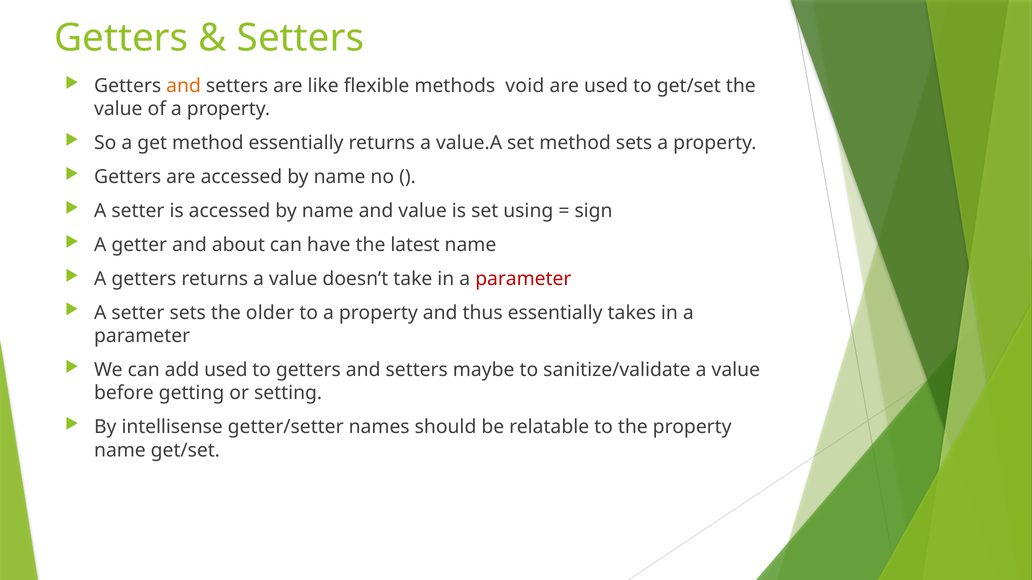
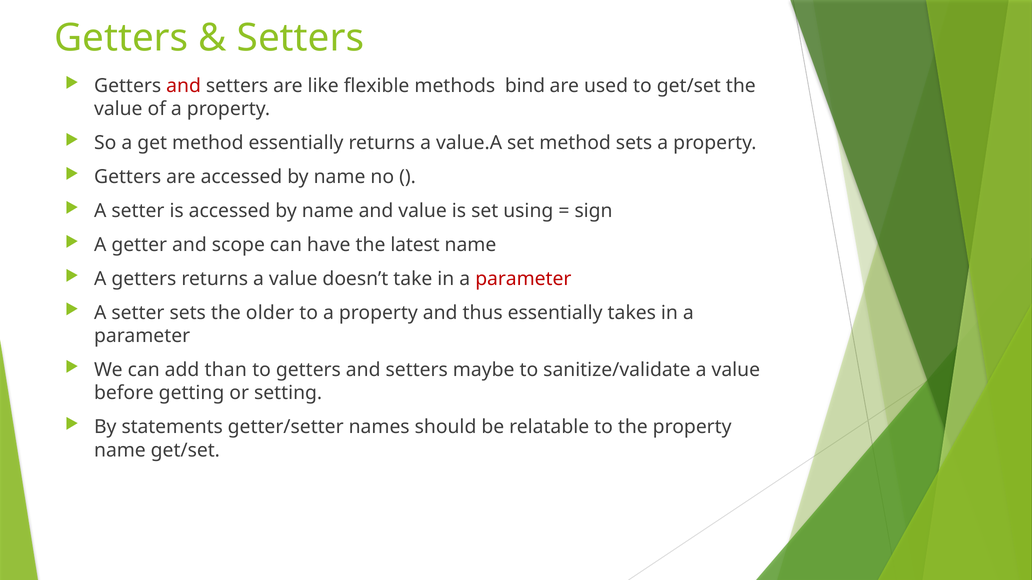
and at (184, 86) colour: orange -> red
void: void -> bind
about: about -> scope
add used: used -> than
intellisense: intellisense -> statements
